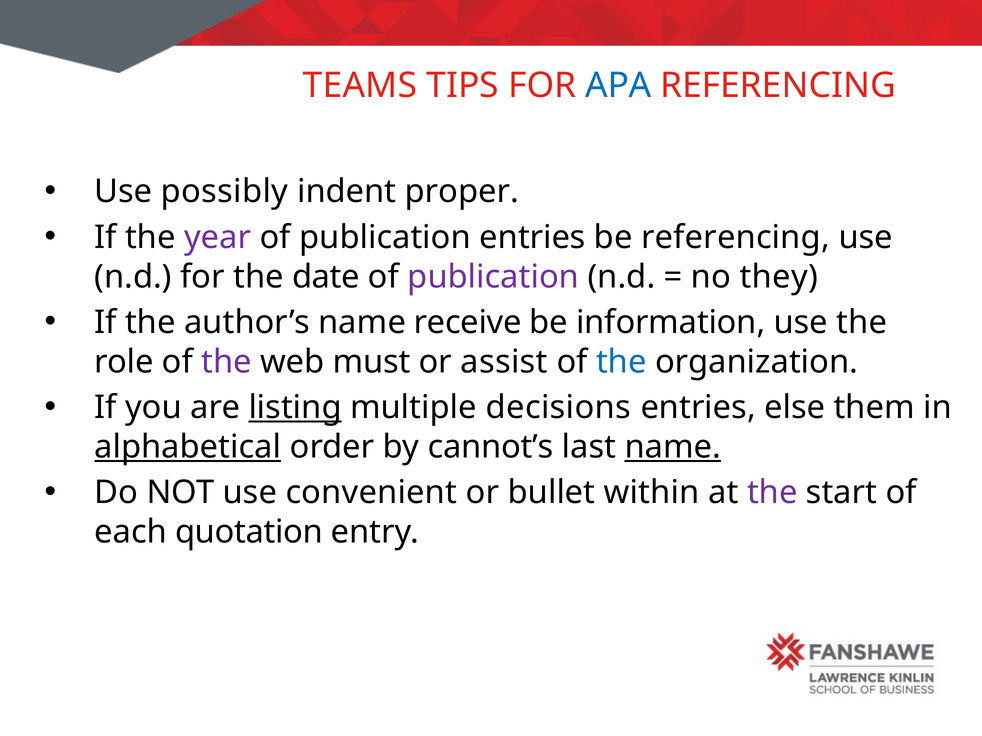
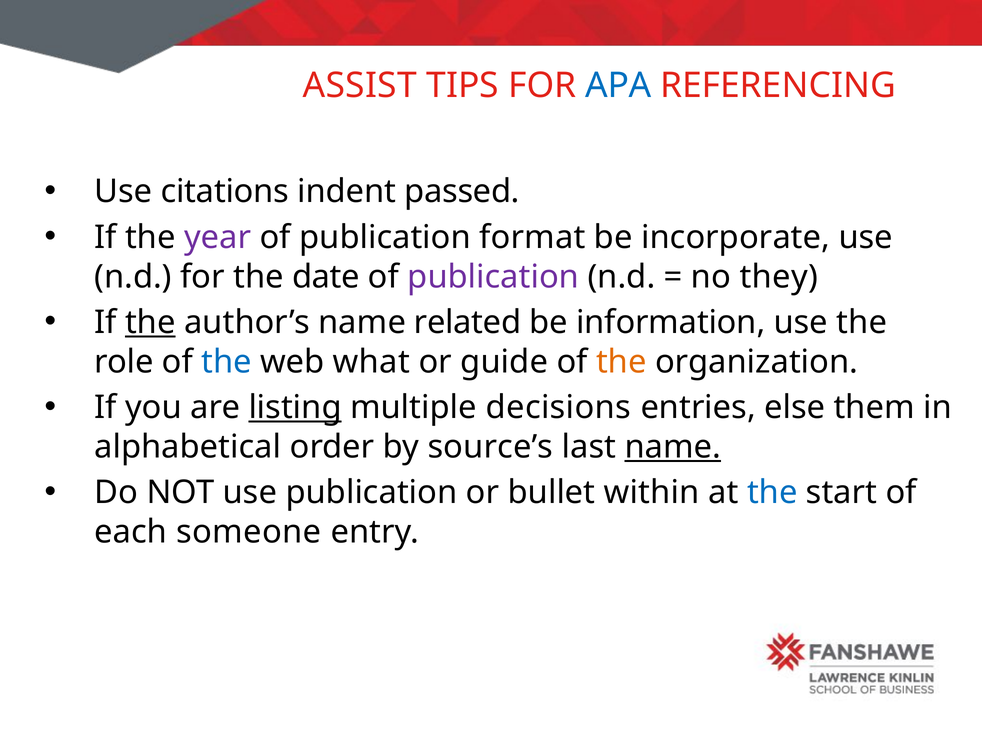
TEAMS: TEAMS -> ASSIST
possibly: possibly -> citations
proper: proper -> passed
publication entries: entries -> format
be referencing: referencing -> incorporate
the at (150, 323) underline: none -> present
receive: receive -> related
the at (227, 362) colour: purple -> blue
must: must -> what
assist: assist -> guide
the at (621, 362) colour: blue -> orange
alphabetical underline: present -> none
cannot’s: cannot’s -> source’s
use convenient: convenient -> publication
the at (772, 493) colour: purple -> blue
quotation: quotation -> someone
